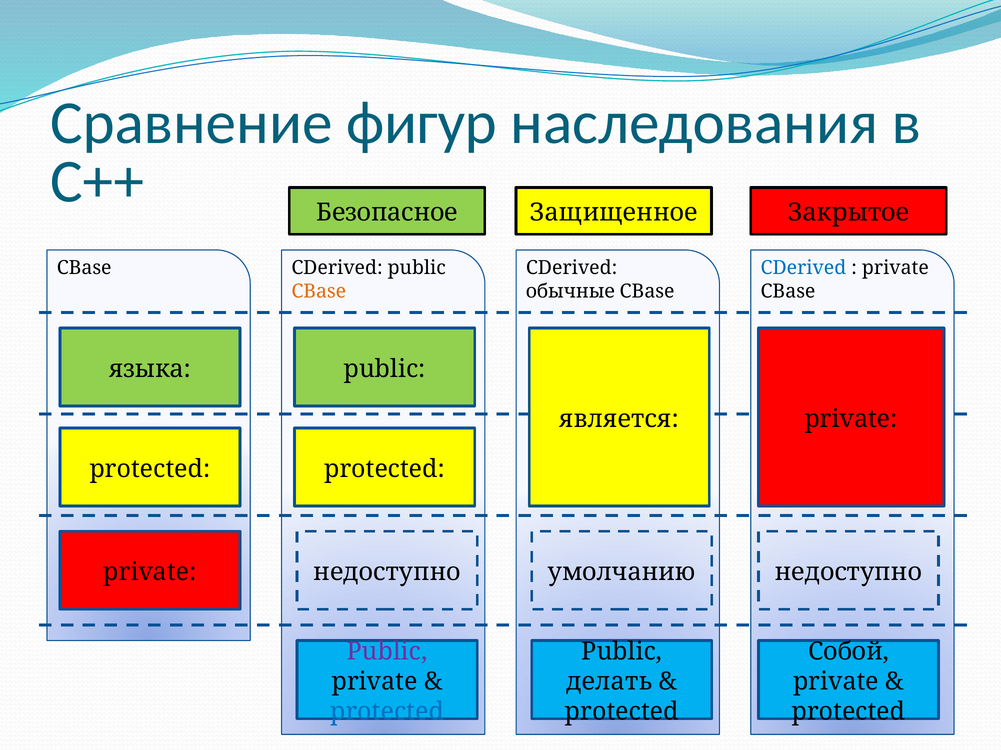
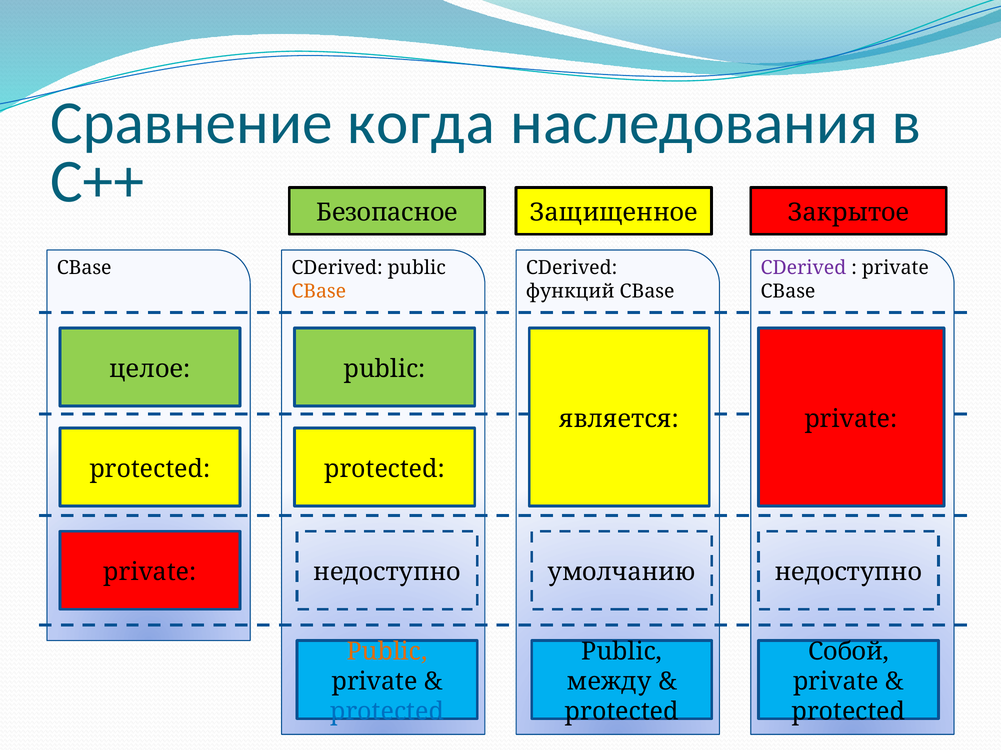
фигур: фигур -> когда
CDerived at (803, 268) colour: blue -> purple
обычные: обычные -> функций
языка: языка -> целое
Public at (387, 652) colour: purple -> orange
делать: делать -> между
